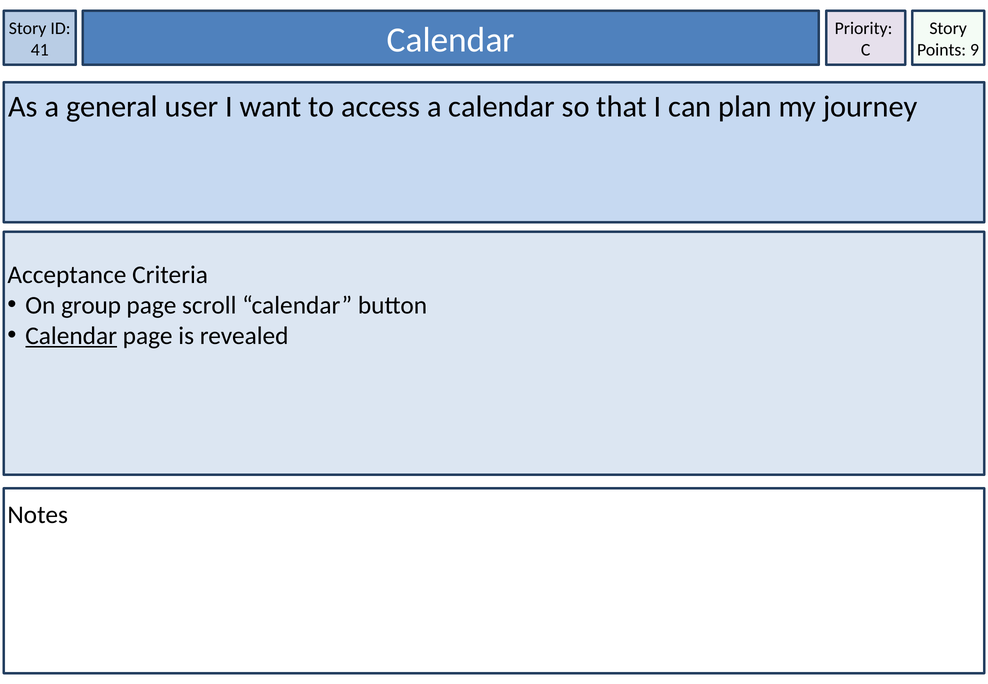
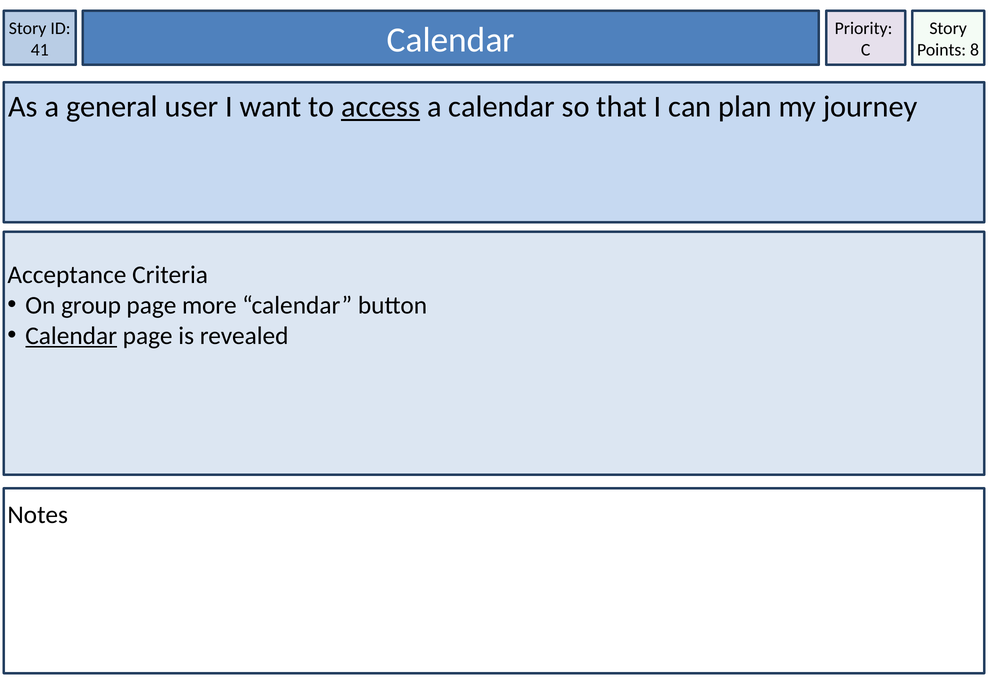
9: 9 -> 8
access underline: none -> present
scroll: scroll -> more
